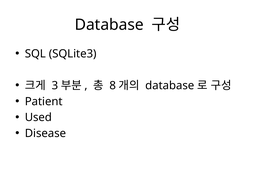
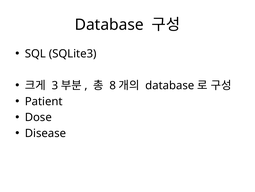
Used: Used -> Dose
